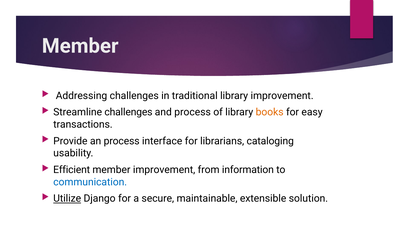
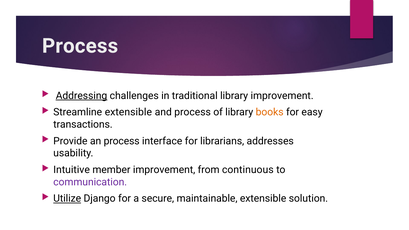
Member at (80, 46): Member -> Process
Addressing underline: none -> present
Streamline challenges: challenges -> extensible
cataloging: cataloging -> addresses
Efficient: Efficient -> Intuitive
information: information -> continuous
communication colour: blue -> purple
